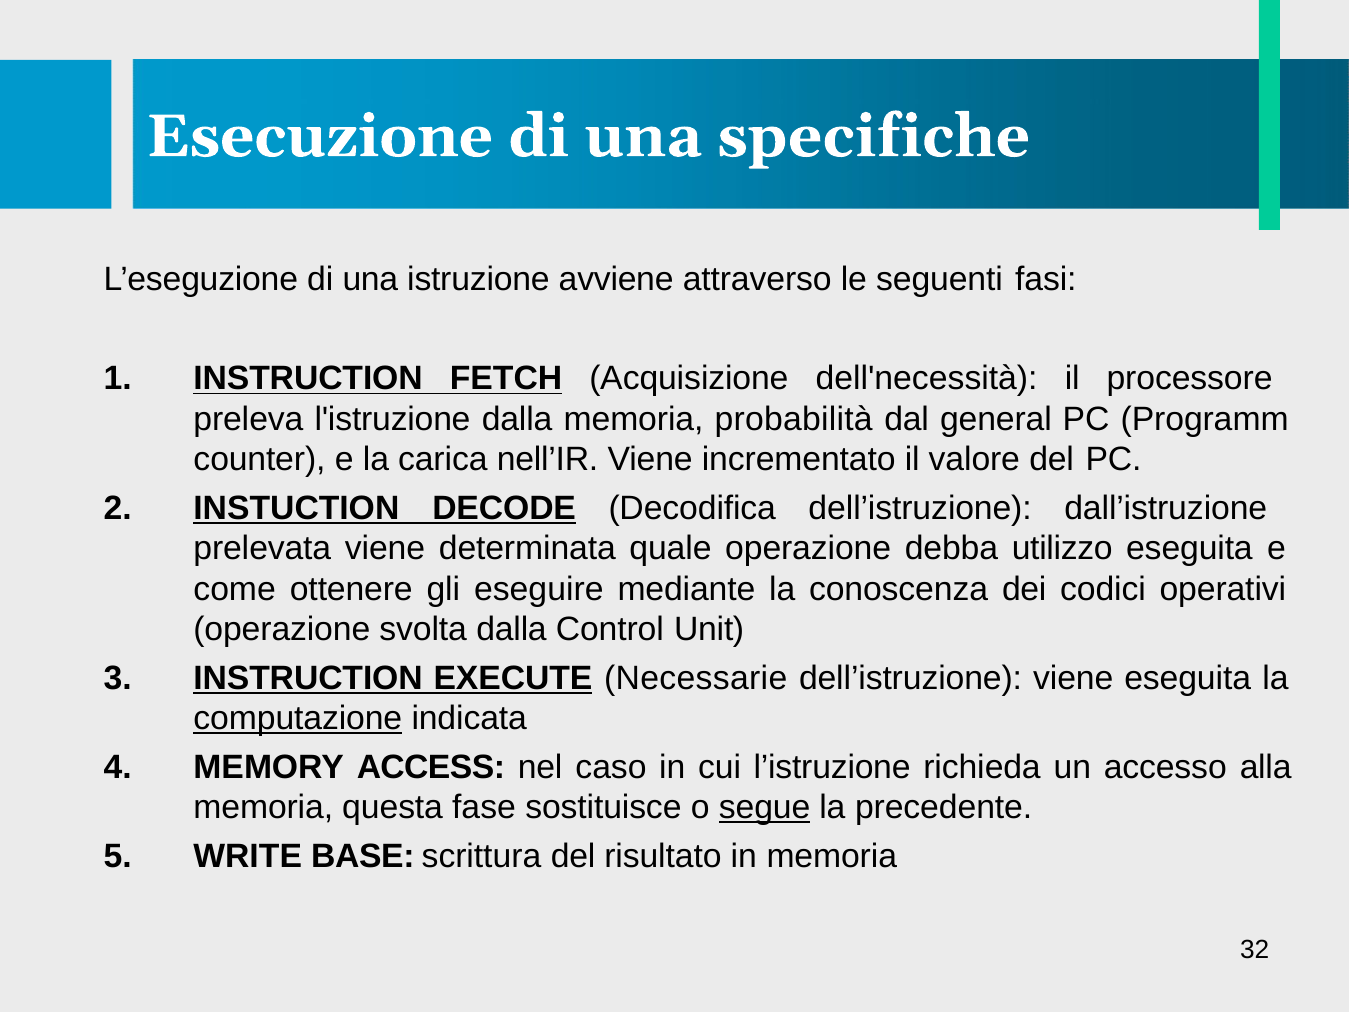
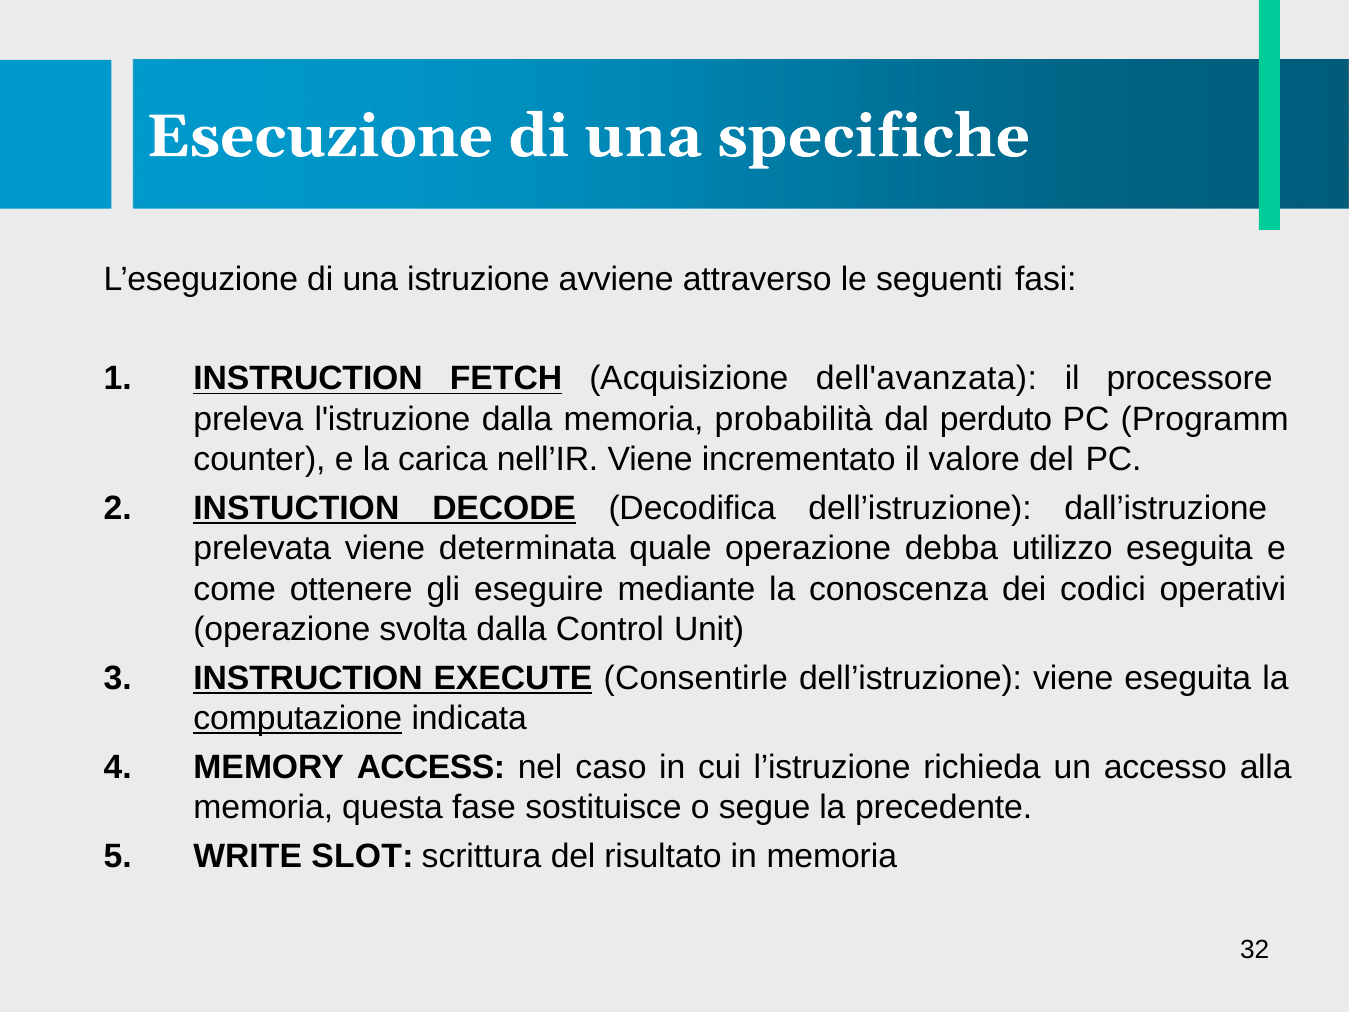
dell'necessità: dell'necessità -> dell'avanzata
general: general -> perduto
Necessarie: Necessarie -> Consentirle
segue underline: present -> none
BASE: BASE -> SLOT
